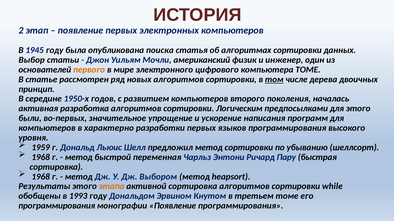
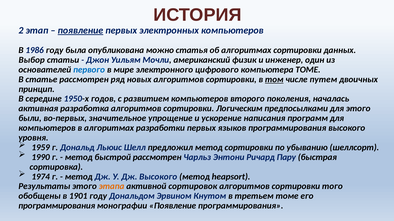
появление at (80, 30) underline: none -> present
1945: 1945 -> 1986
поиска: поиска -> можно
первого colour: orange -> blue
дерева: дерева -> путем
в характерно: характерно -> алгоритмах
1968 at (41, 158): 1968 -> 1990
быстрой переменная: переменная -> рассмотрен
1968 at (41, 177): 1968 -> 1974
Дж Выбором: Выбором -> Высокого
активной сортировка: сортировка -> сортировок
while: while -> того
1993: 1993 -> 1901
